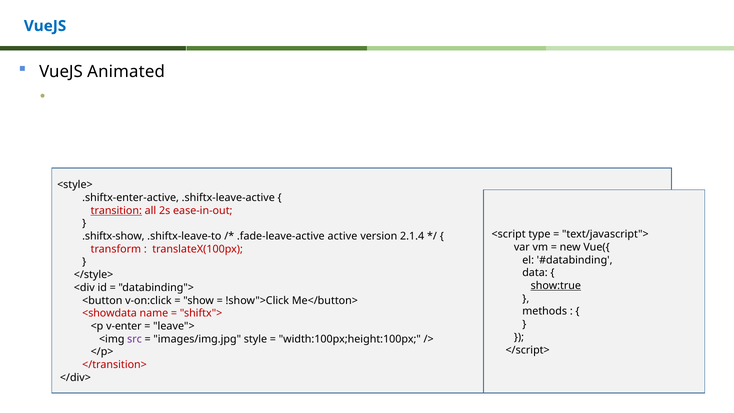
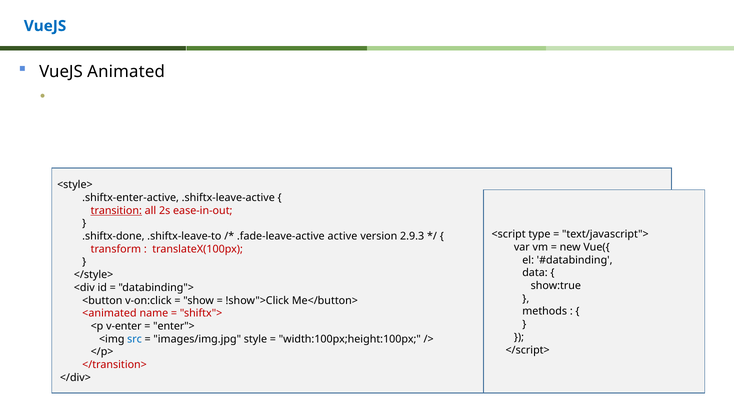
.shiftx-show: .shiftx-show -> .shiftx-done
2.1.4: 2.1.4 -> 2.9.3
show:true underline: present -> none
<showdata: <showdata -> <animated
leave">: leave"> -> enter">
src colour: purple -> blue
